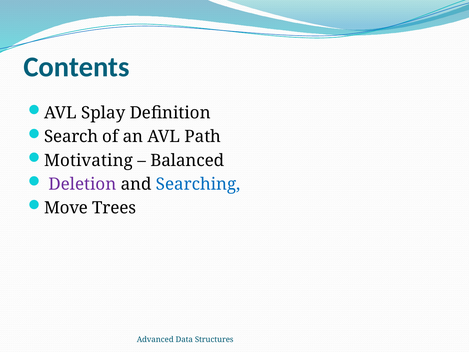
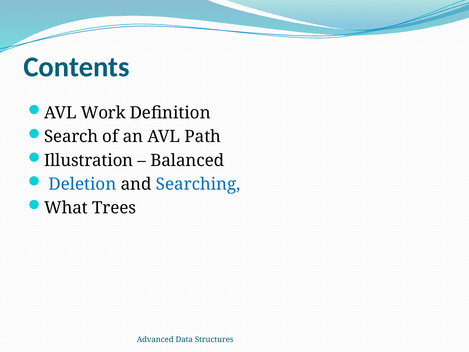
Splay: Splay -> Work
Motivating: Motivating -> Illustration
Deletion colour: purple -> blue
Move: Move -> What
